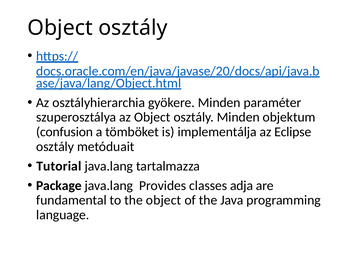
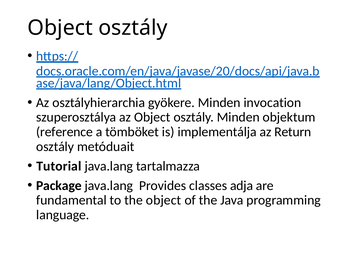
paraméter: paraméter -> invocation
confusion: confusion -> reference
Eclipse: Eclipse -> Return
